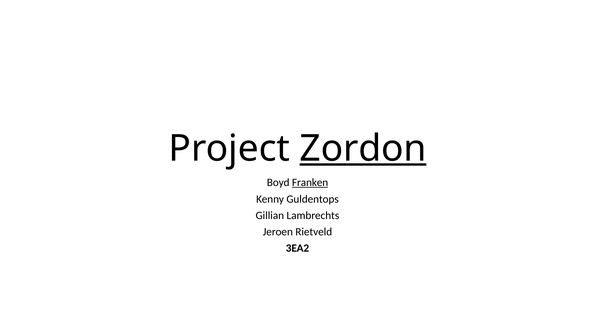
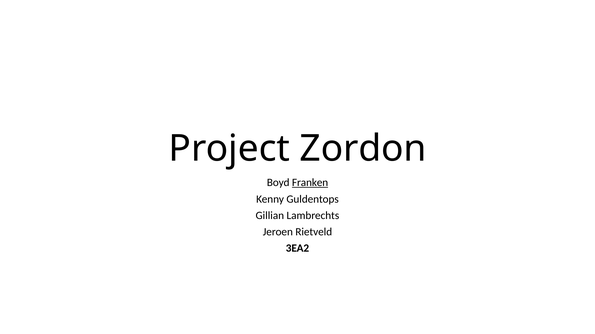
Zordon underline: present -> none
